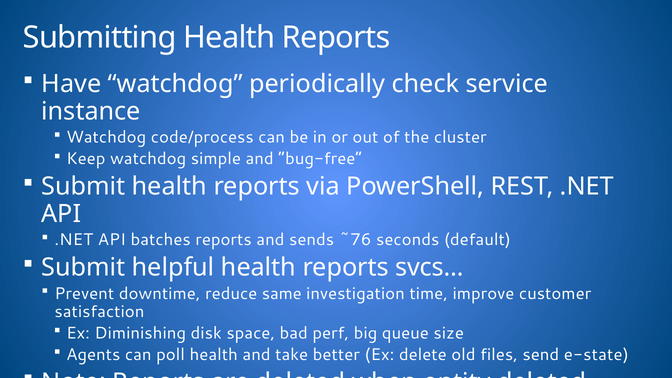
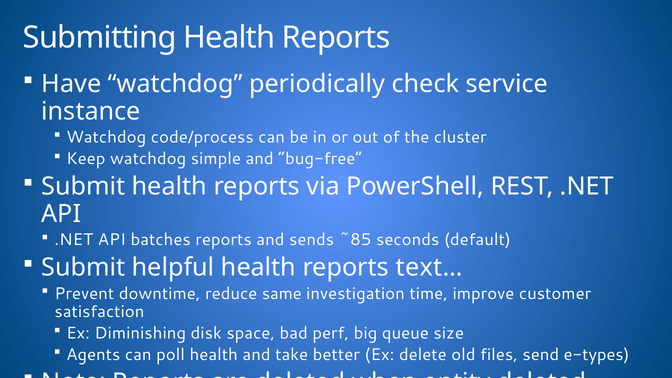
~76: ~76 -> ~85
svcs…: svcs… -> text…
e-state: e-state -> e-types
